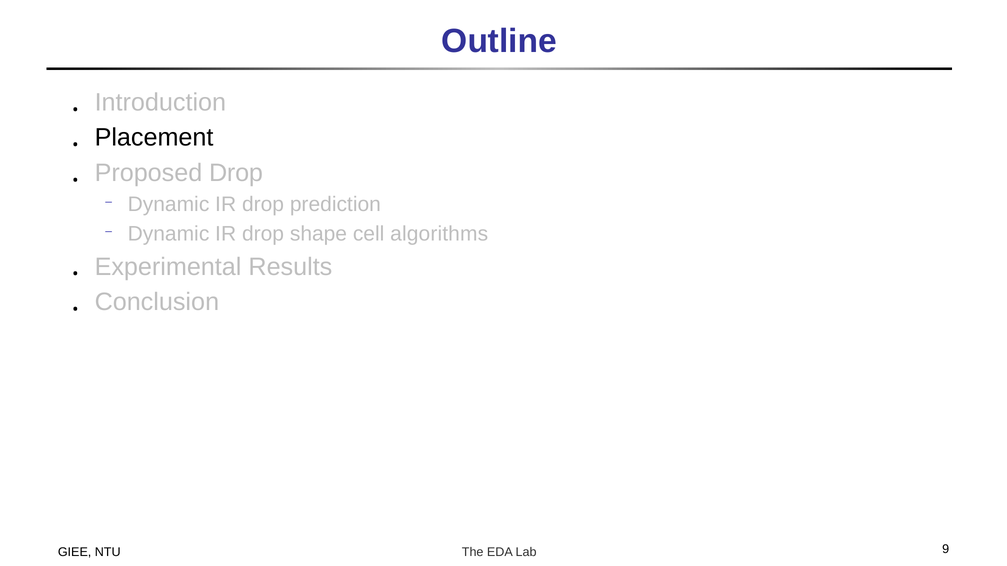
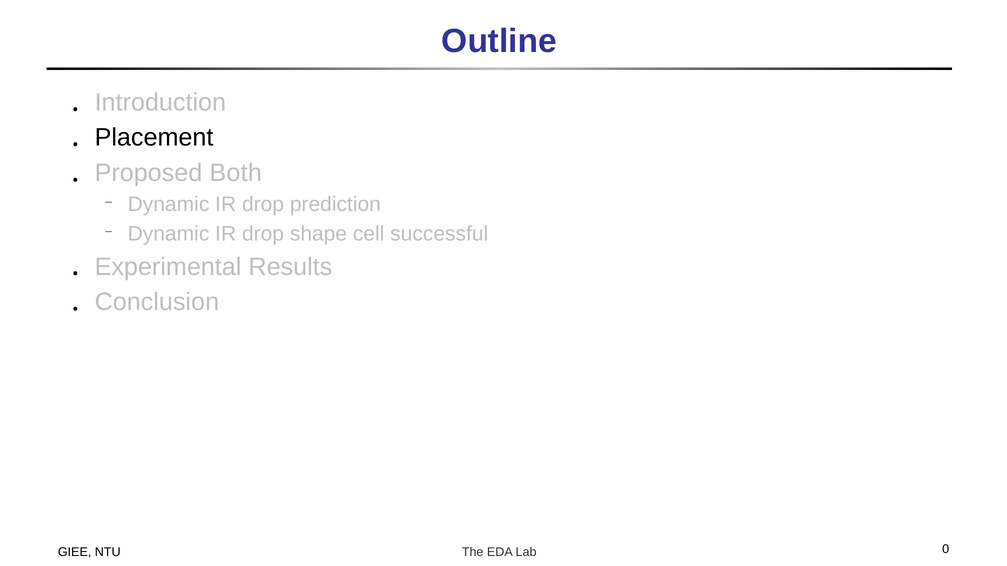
Proposed Drop: Drop -> Both
algorithms: algorithms -> successful
9: 9 -> 0
